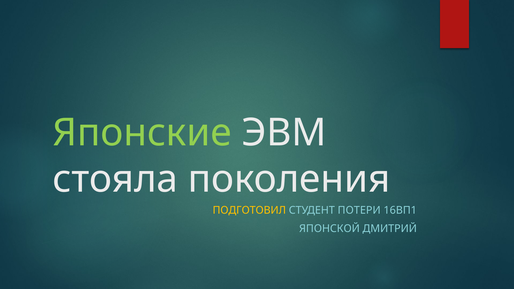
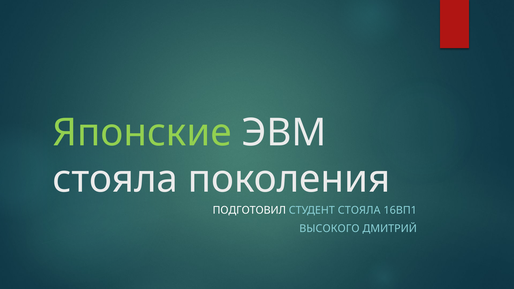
ПОДГОТОВИЛ colour: yellow -> white
СТУДЕНТ ПОТЕРИ: ПОТЕРИ -> СТОЯЛА
ЯПОНСКОЙ: ЯПОНСКОЙ -> ВЫСОКОГО
